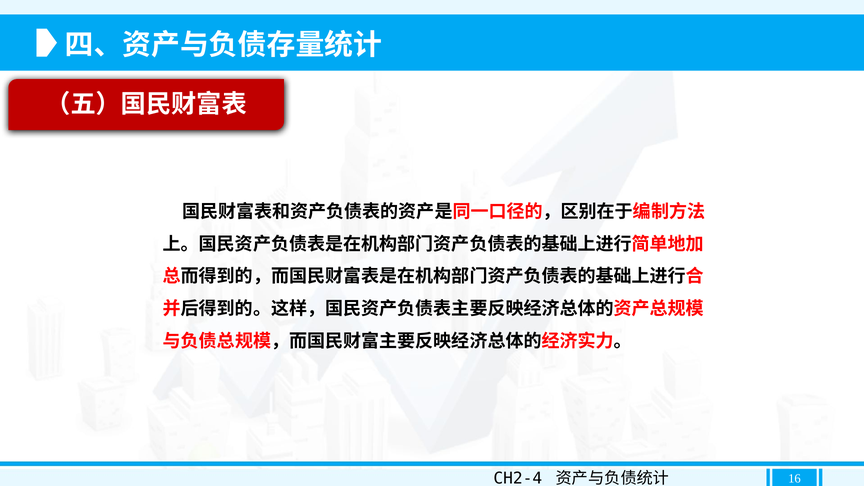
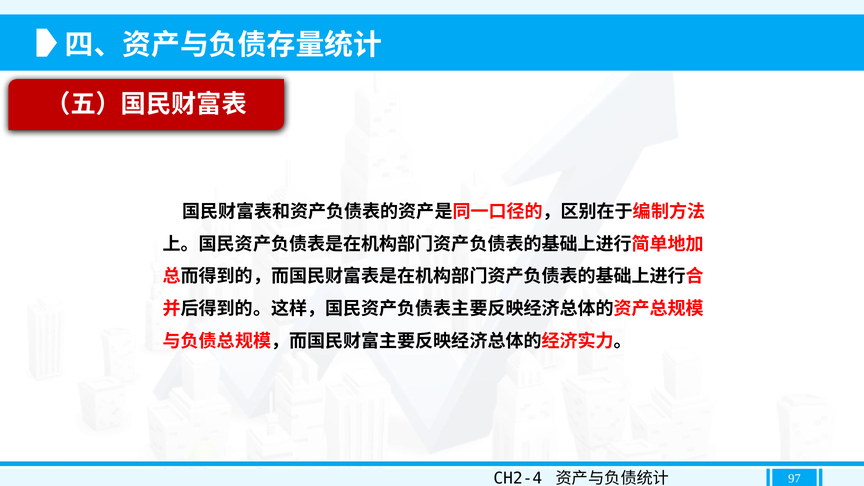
16: 16 -> 97
